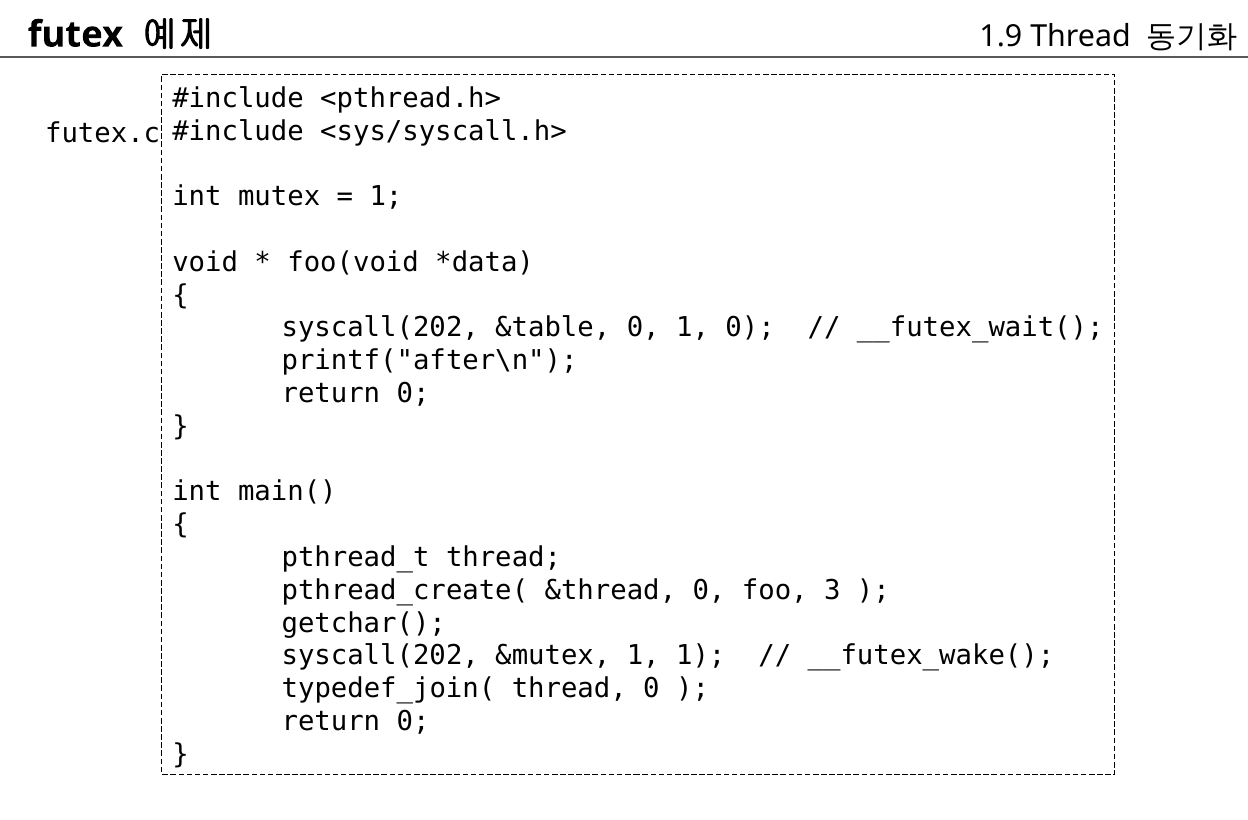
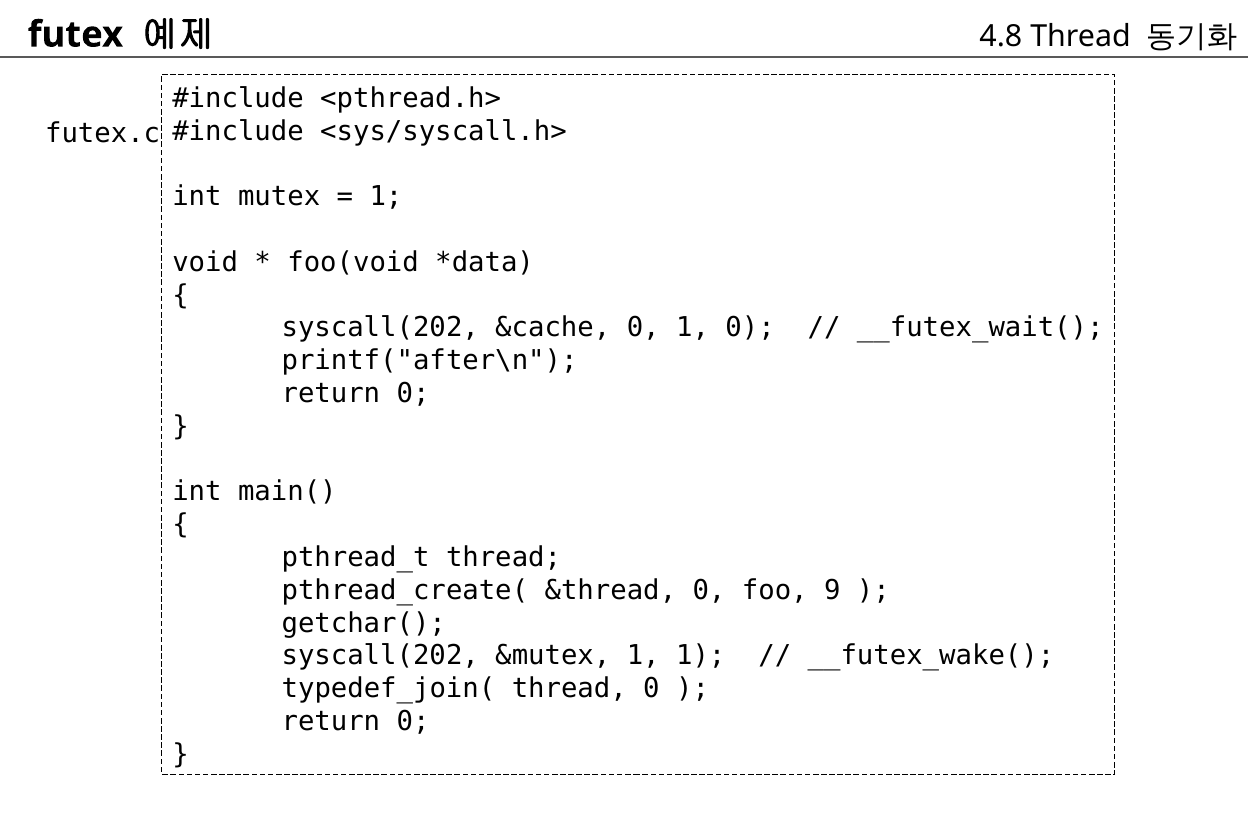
1.9: 1.9 -> 4.8
&table: &table -> &cache
3: 3 -> 9
